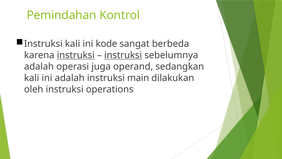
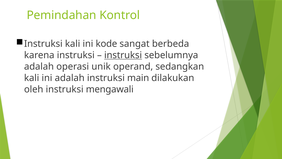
instruksi at (76, 55) underline: present -> none
juga: juga -> unik
operations: operations -> mengawali
